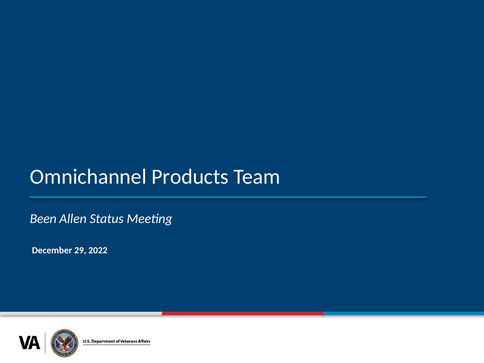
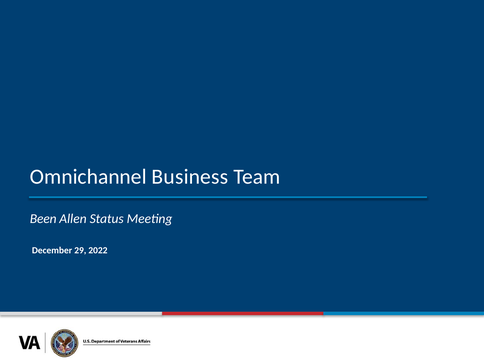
Products: Products -> Business
